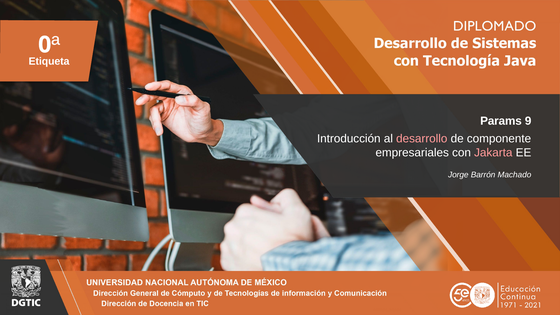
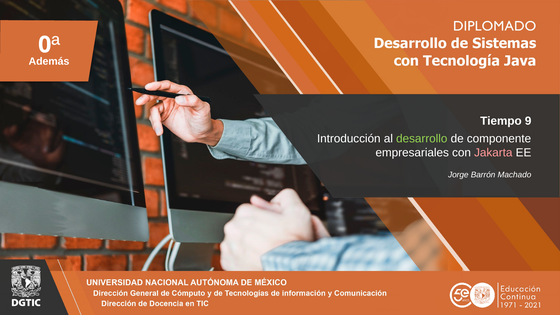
Etiqueta: Etiqueta -> Además
Params: Params -> Tiempo
desarrollo at (422, 139) colour: pink -> light green
